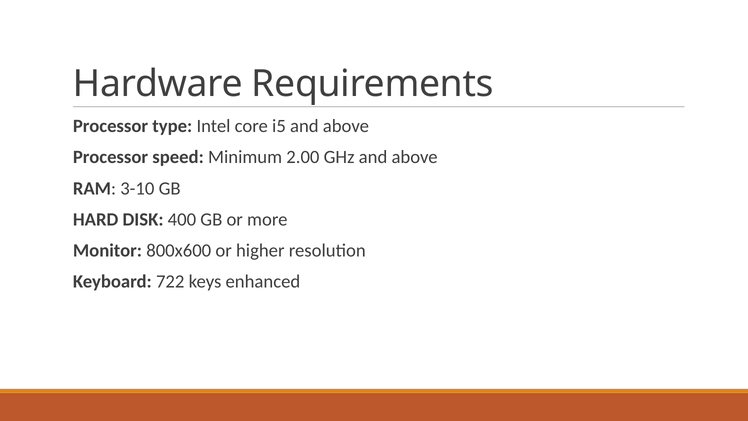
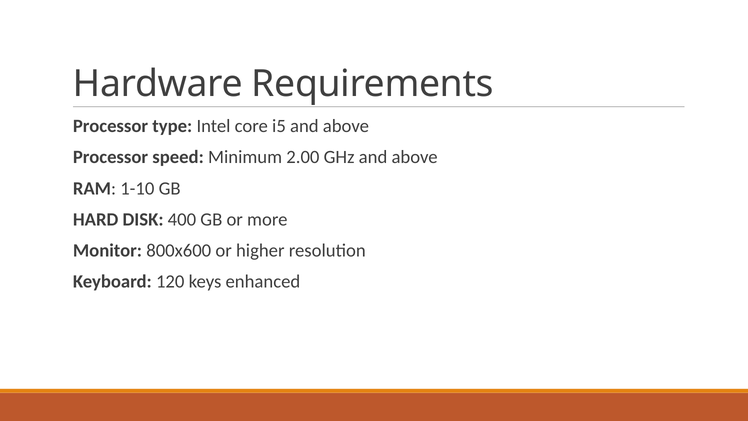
3-10: 3-10 -> 1-10
722: 722 -> 120
